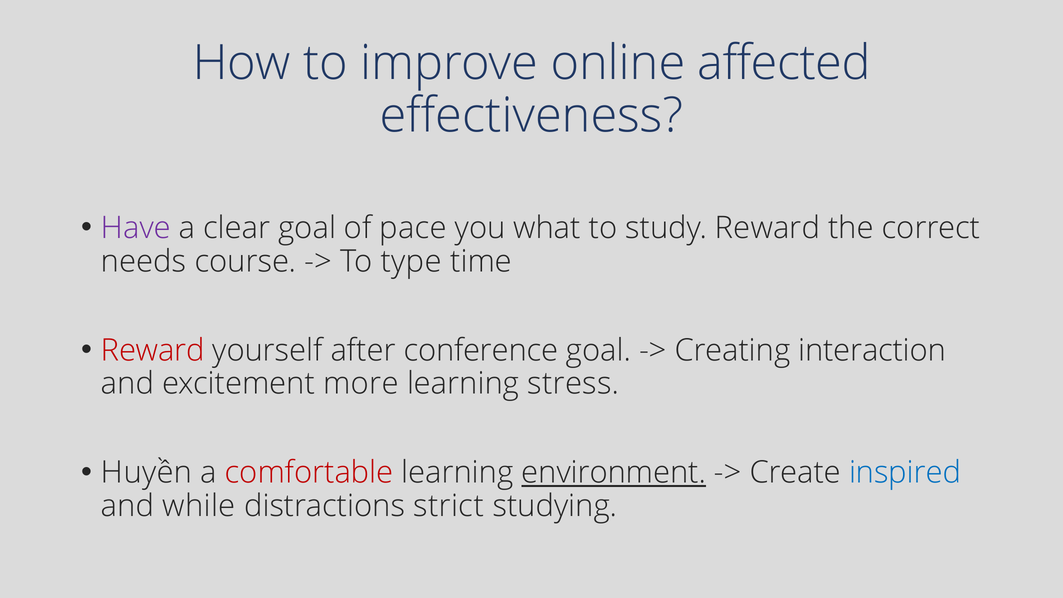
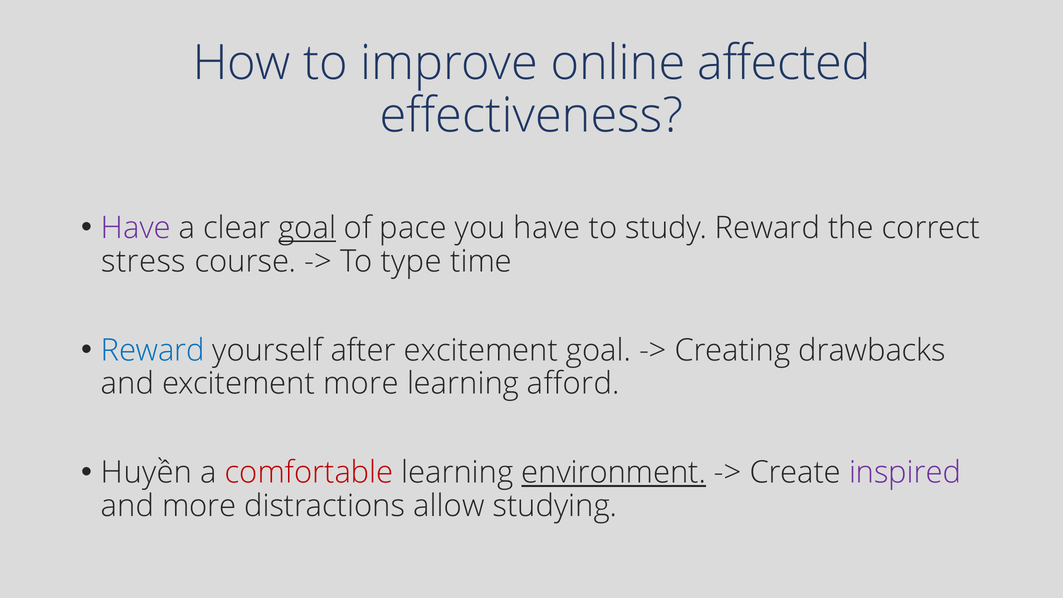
goal at (307, 228) underline: none -> present
you what: what -> have
needs: needs -> stress
Reward at (153, 350) colour: red -> blue
after conference: conference -> excitement
interaction: interaction -> drawbacks
stress: stress -> afford
inspired colour: blue -> purple
and while: while -> more
strict: strict -> allow
